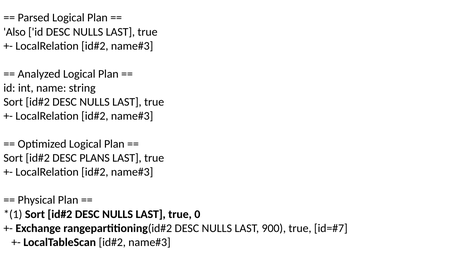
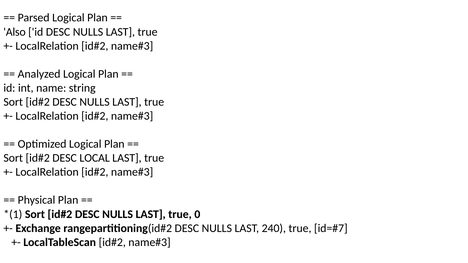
PLANS: PLANS -> LOCAL
900: 900 -> 240
